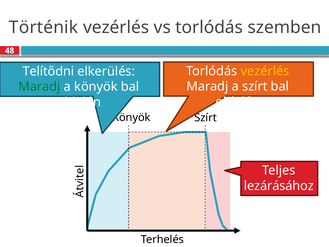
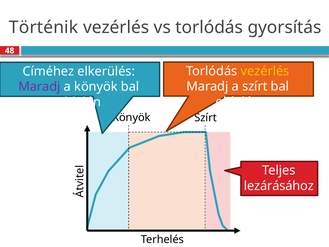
szemben: szemben -> gyorsítás
Telítődni: Telítődni -> Címéhez
Maradj at (39, 87) colour: green -> purple
